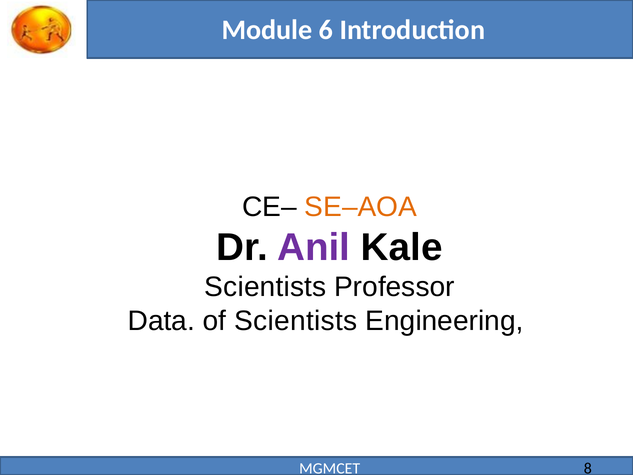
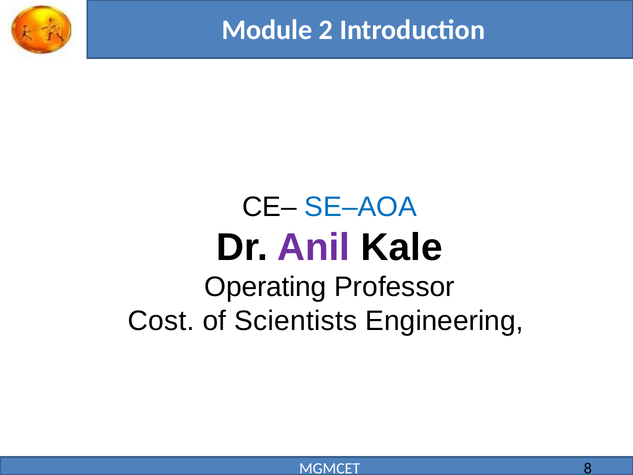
6: 6 -> 2
SE–AOA colour: orange -> blue
Scientists at (265, 287): Scientists -> Operating
Data: Data -> Cost
